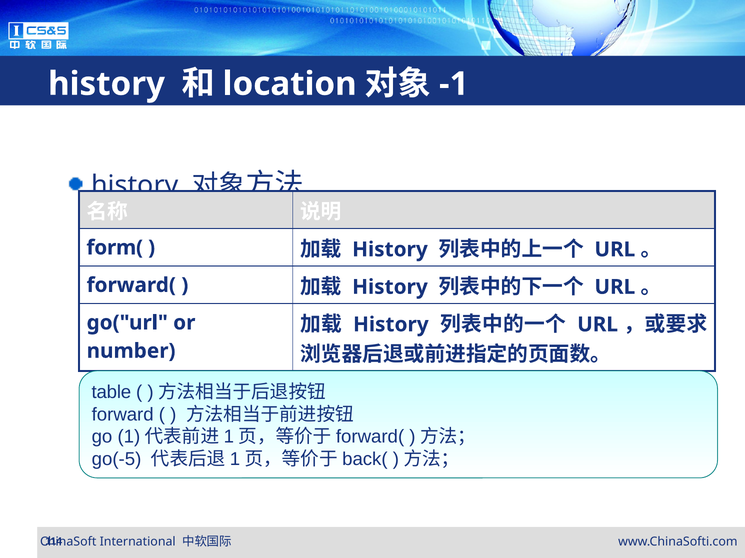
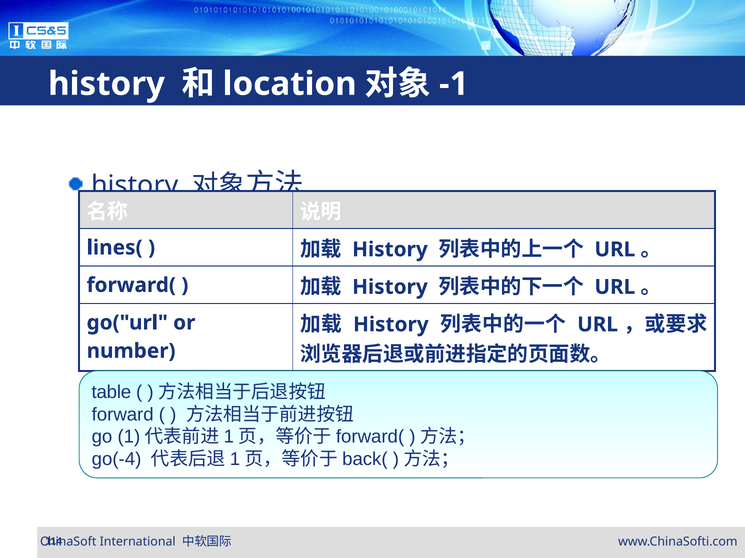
form(: form( -> lines(
go(-5: go(-5 -> go(-4
